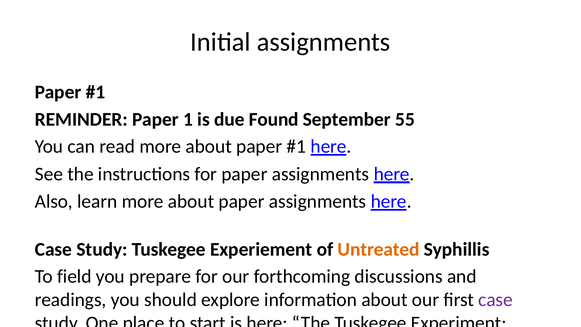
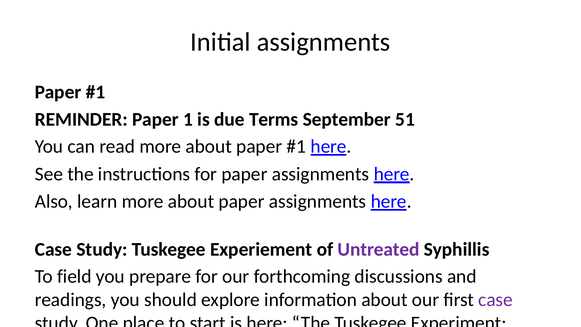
Found: Found -> Terms
55: 55 -> 51
Untreated colour: orange -> purple
